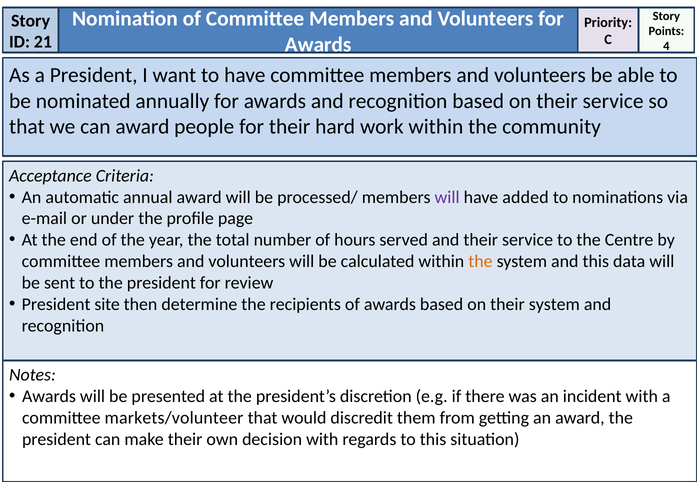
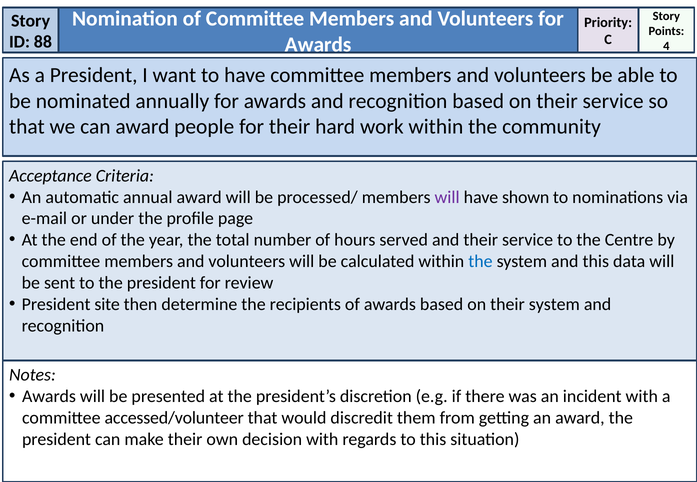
21: 21 -> 88
added: added -> shown
the at (480, 262) colour: orange -> blue
markets/volunteer: markets/volunteer -> accessed/volunteer
